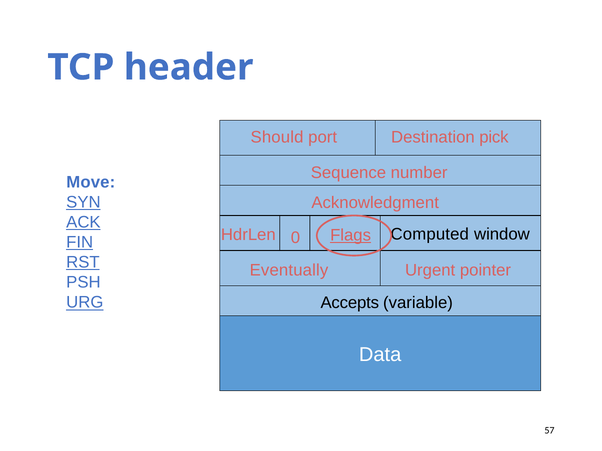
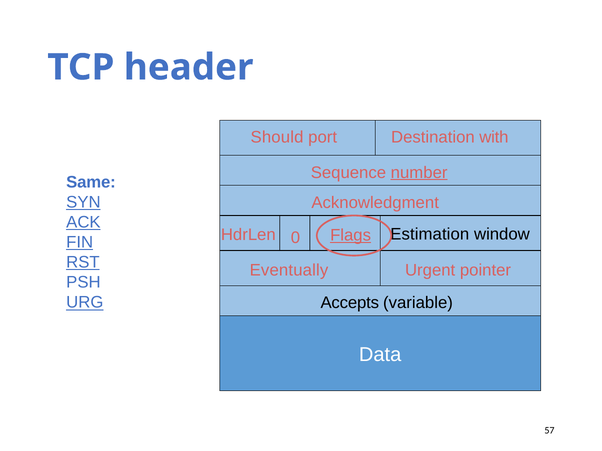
pick: pick -> with
number underline: none -> present
Move: Move -> Same
Computed: Computed -> Estimation
